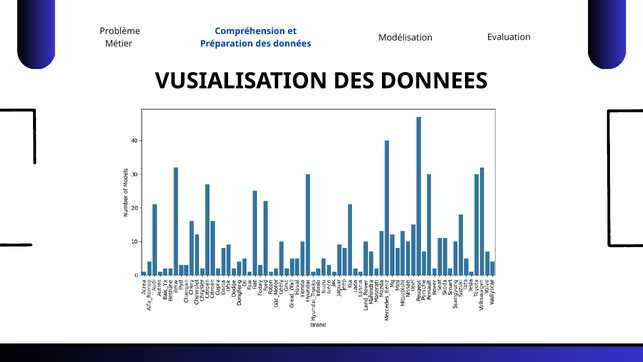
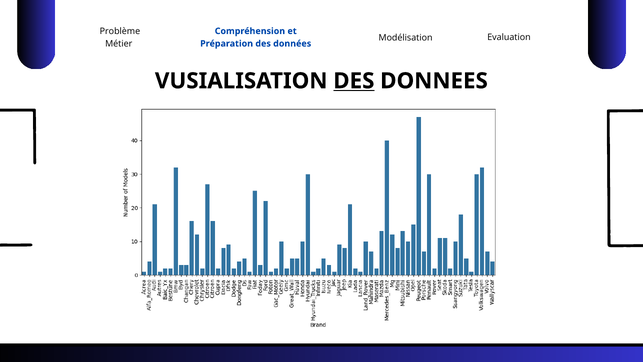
DES at (354, 81) underline: none -> present
